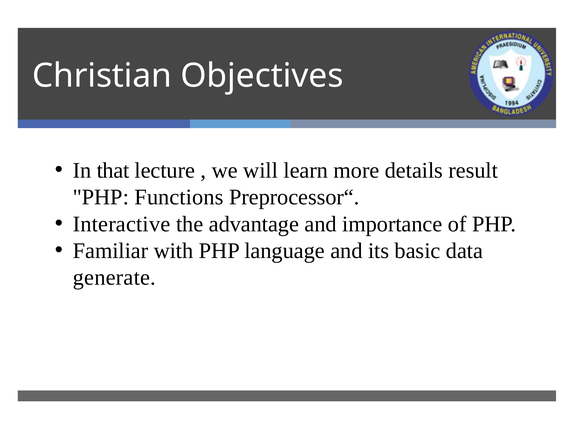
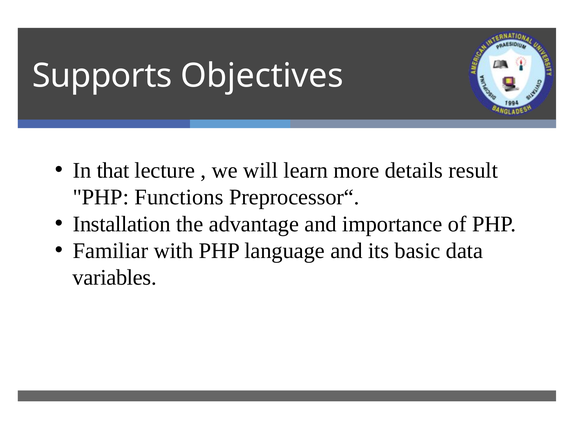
Christian: Christian -> Supports
Interactive: Interactive -> Installation
generate: generate -> variables
